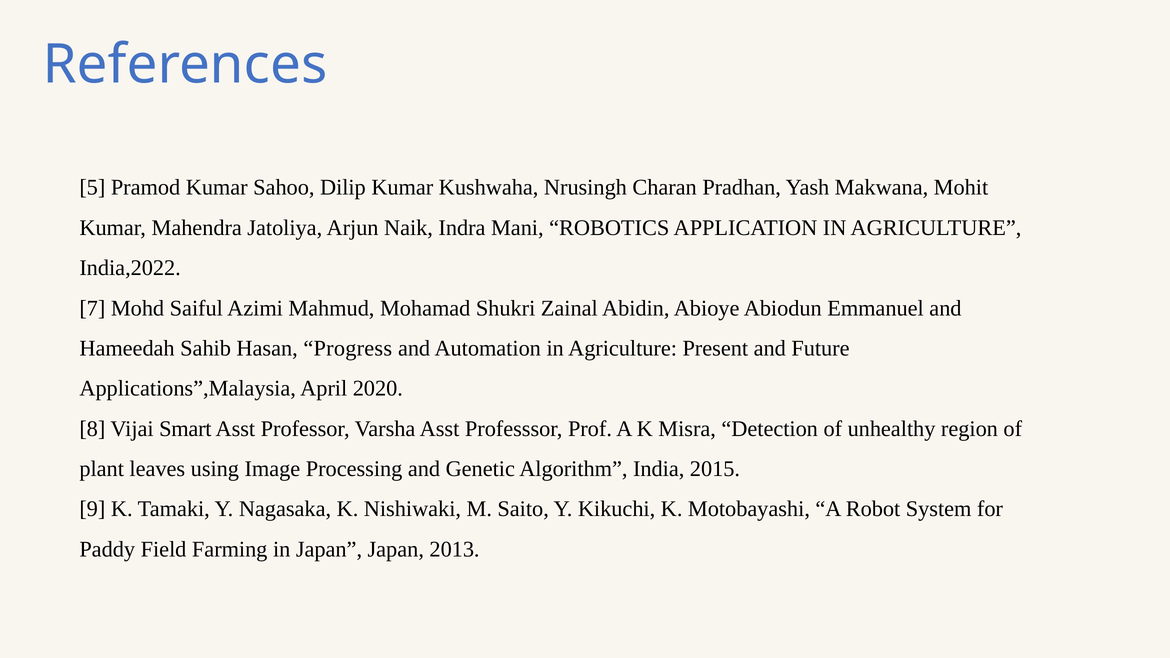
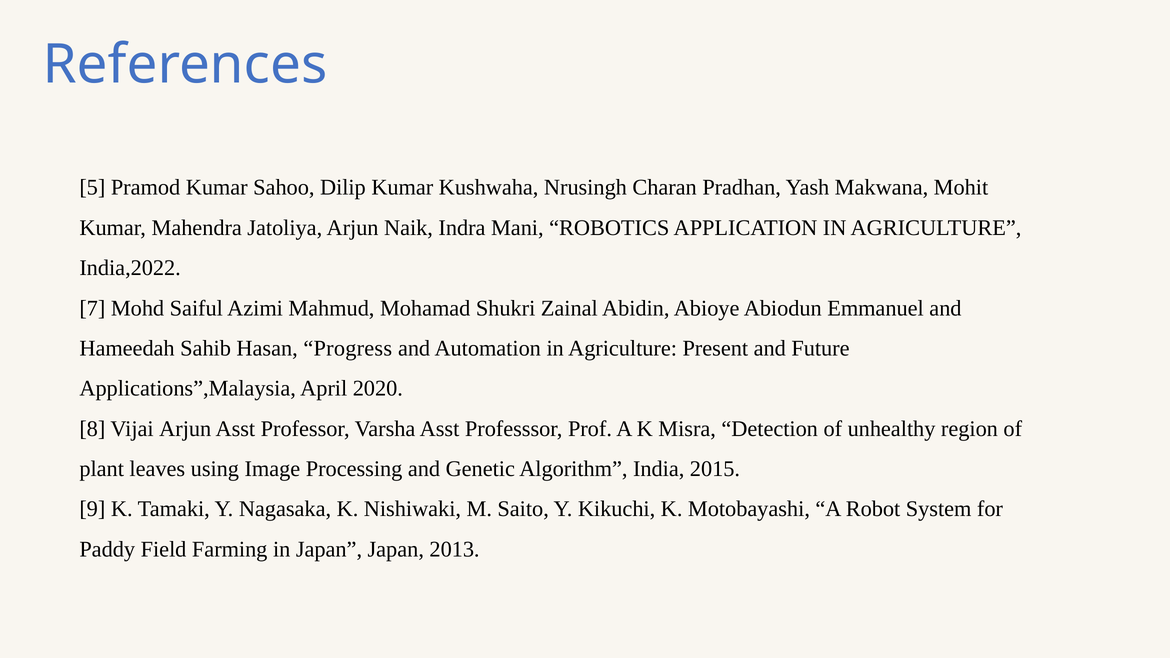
Vijai Smart: Smart -> Arjun
